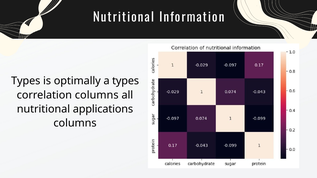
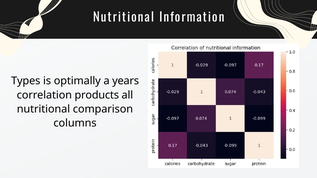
a types: types -> years
correlation columns: columns -> products
applications: applications -> comparison
